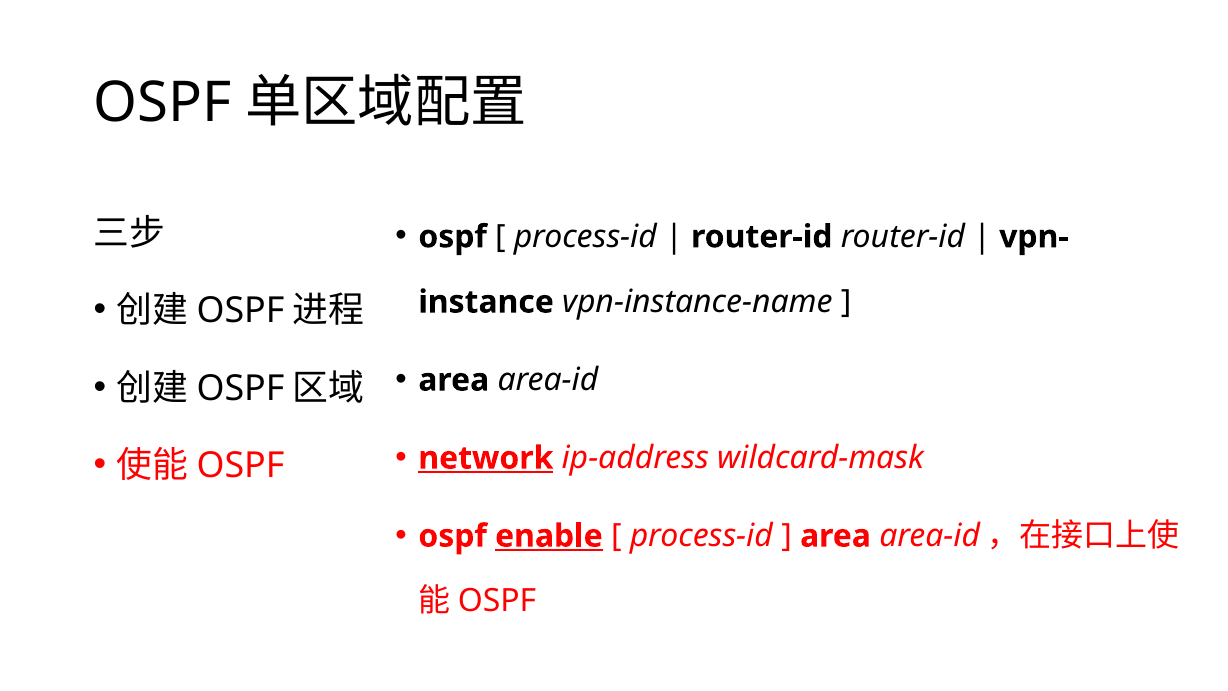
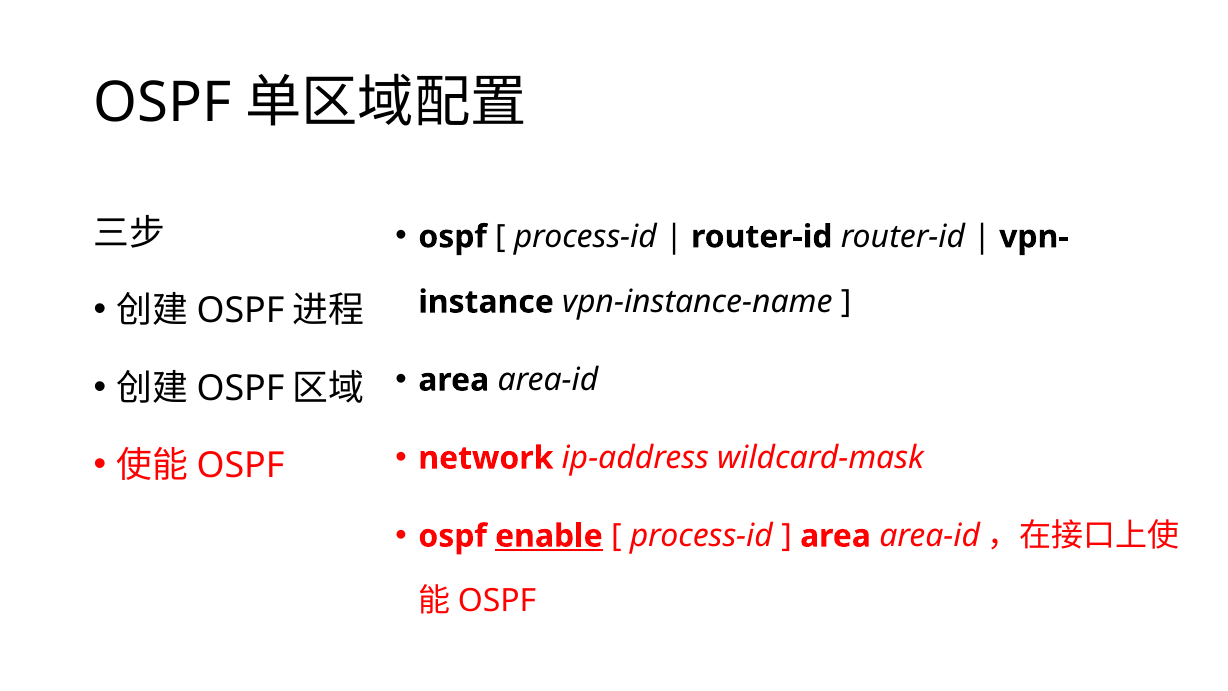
network underline: present -> none
